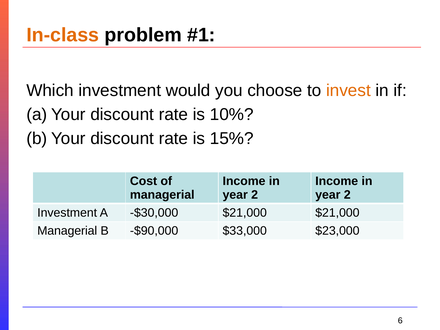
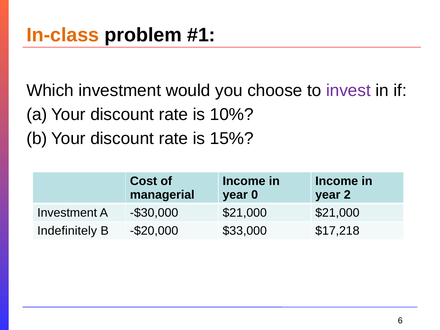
invest colour: orange -> purple
2 at (255, 195): 2 -> 0
Managerial at (67, 231): Managerial -> Indefinitely
-$90,000: -$90,000 -> -$20,000
$23,000: $23,000 -> $17,218
